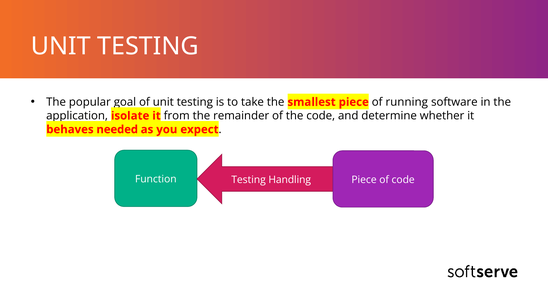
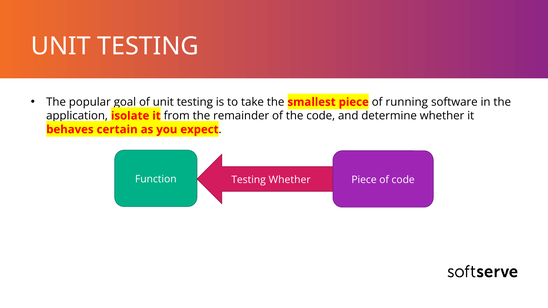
needed: needed -> certain
Testing Handling: Handling -> Whether
